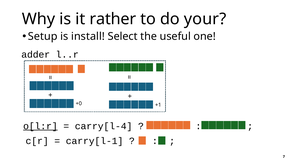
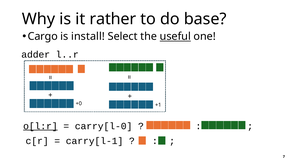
your: your -> base
Setup: Setup -> Cargo
useful underline: none -> present
carry[l-4: carry[l-4 -> carry[l-0
